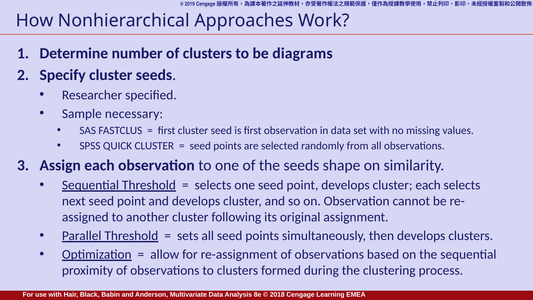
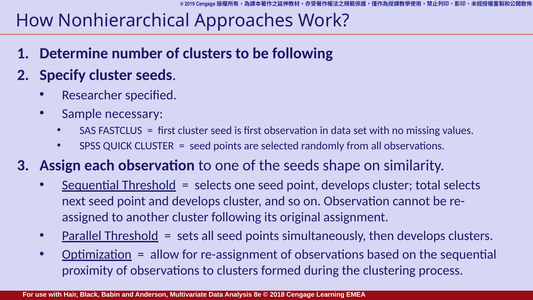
be diagrams: diagrams -> following
cluster each: each -> total
